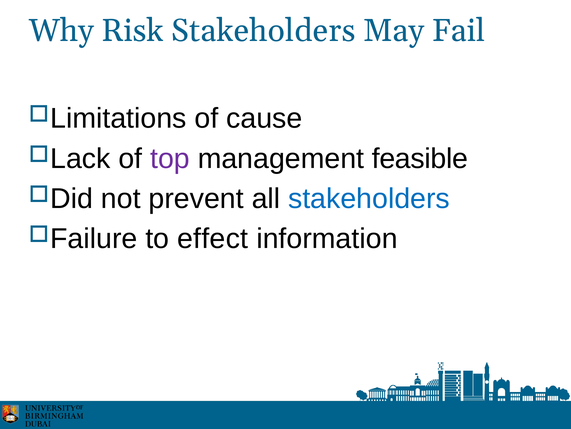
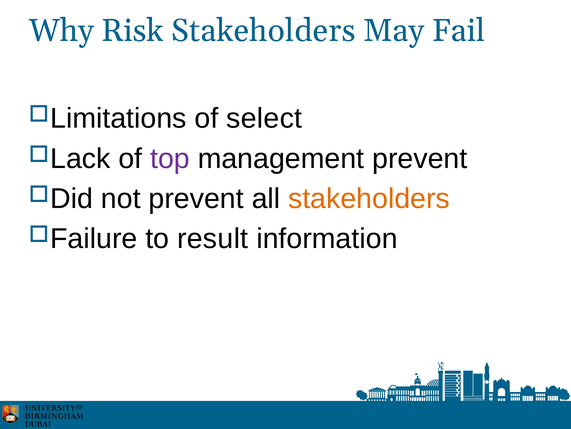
cause: cause -> select
management feasible: feasible -> prevent
stakeholders at (369, 198) colour: blue -> orange
effect: effect -> result
